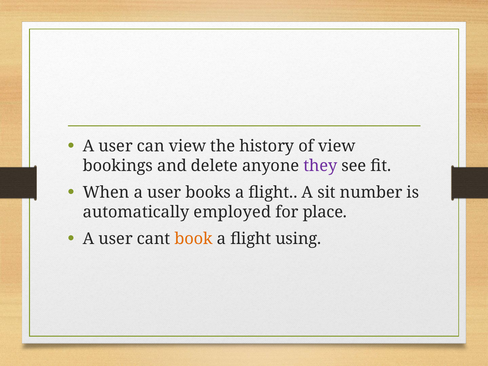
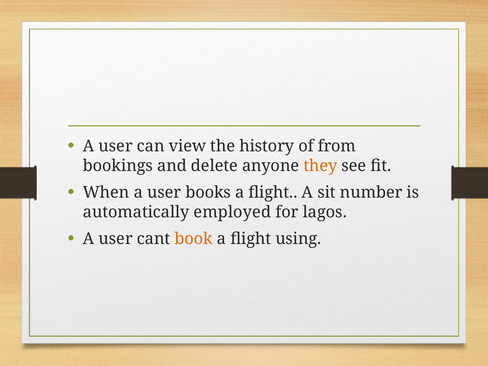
of view: view -> from
they colour: purple -> orange
place: place -> lagos
